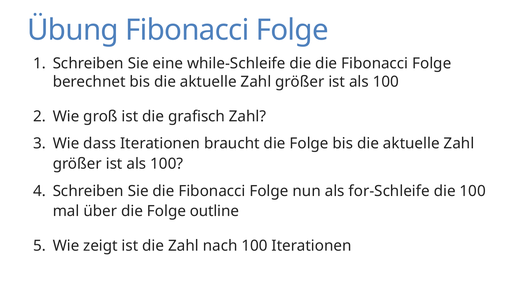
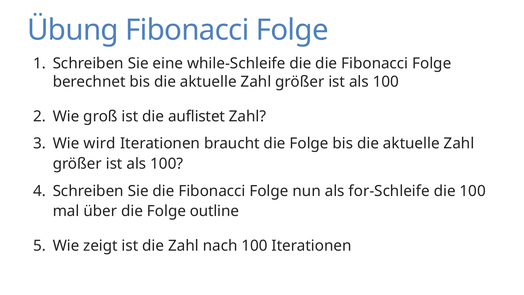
grafisch: grafisch -> auflistet
dass: dass -> wird
